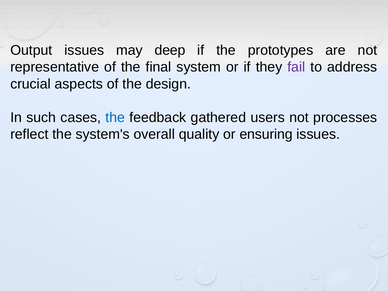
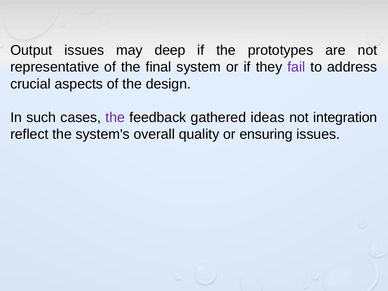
the at (115, 118) colour: blue -> purple
users: users -> ideas
processes: processes -> integration
